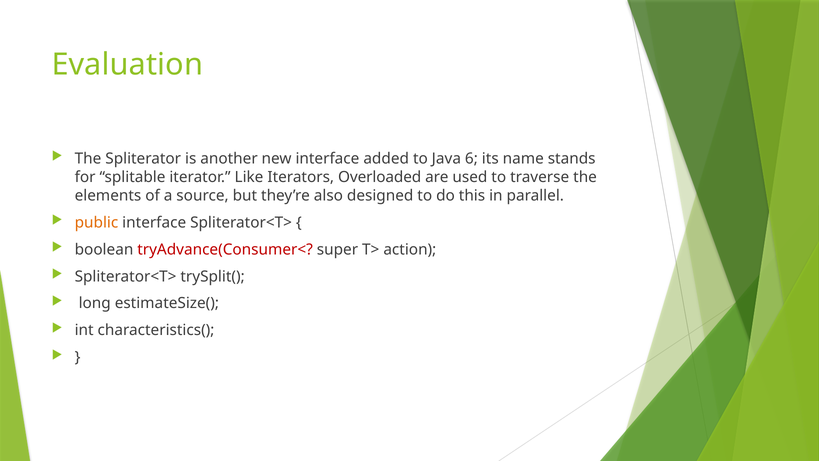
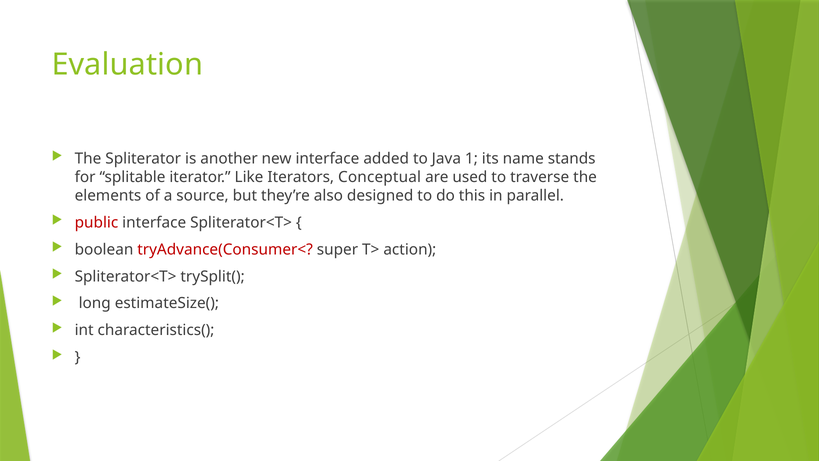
6: 6 -> 1
Overloaded: Overloaded -> Conceptual
public colour: orange -> red
